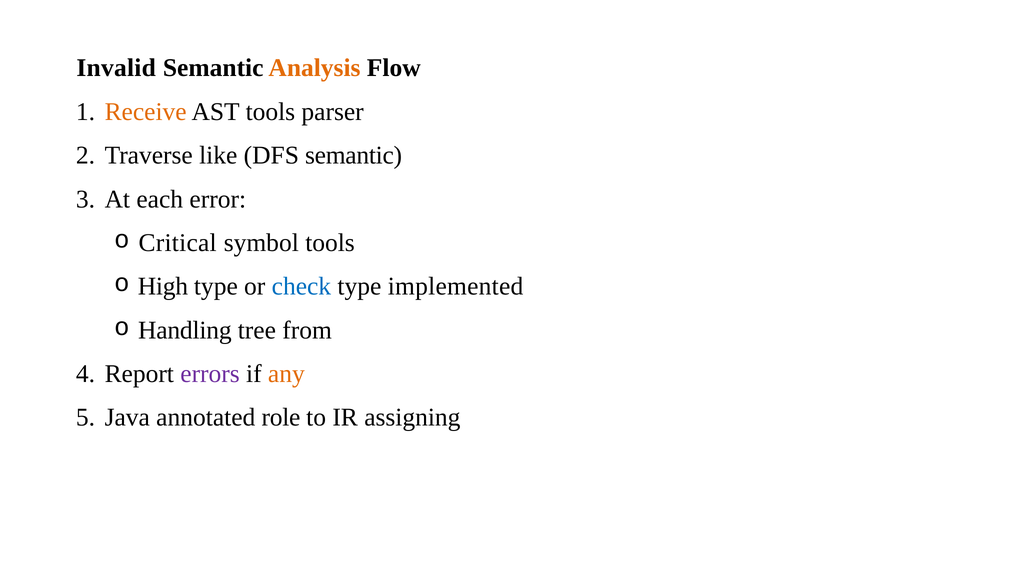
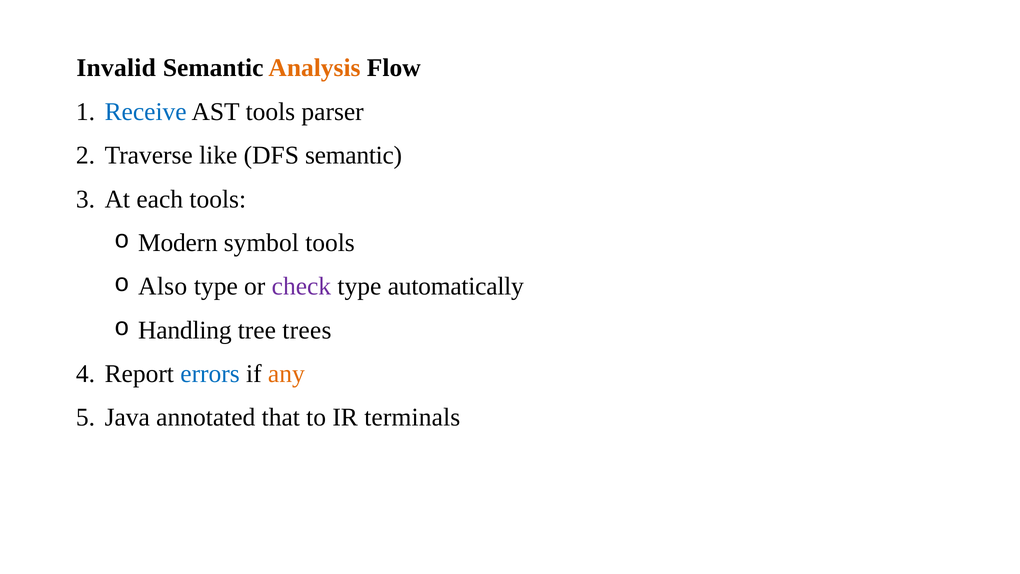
Receive colour: orange -> blue
each error: error -> tools
Critical: Critical -> Modern
High: High -> Also
check colour: blue -> purple
implemented: implemented -> automatically
from: from -> trees
errors colour: purple -> blue
role: role -> that
assigning: assigning -> terminals
